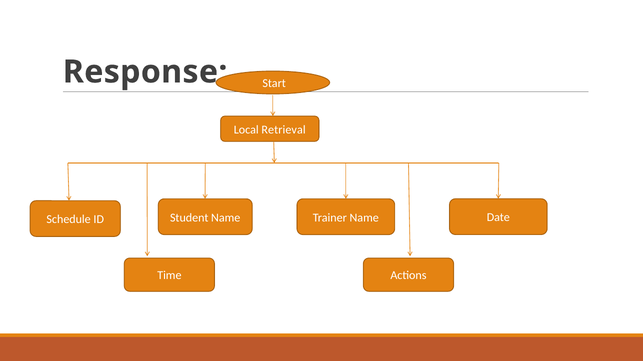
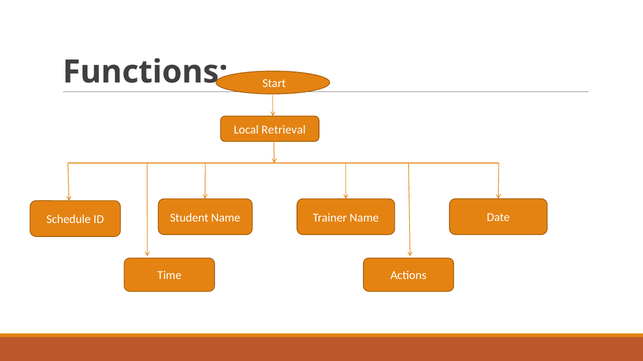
Response: Response -> Functions
